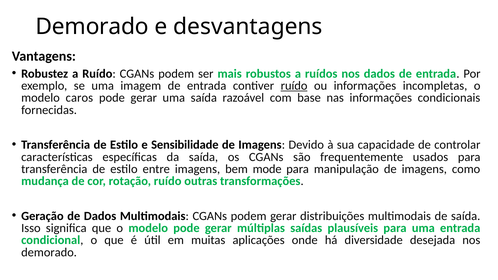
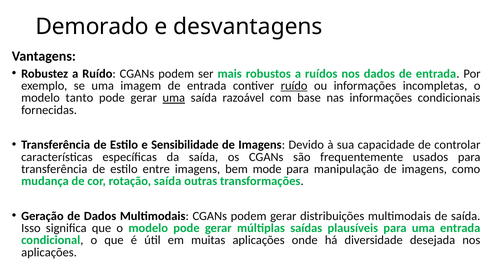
caros: caros -> tanto
uma at (174, 98) underline: none -> present
rotação ruído: ruído -> saída
demorado at (49, 252): demorado -> aplicações
